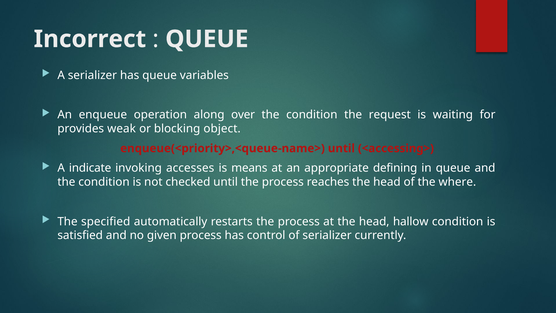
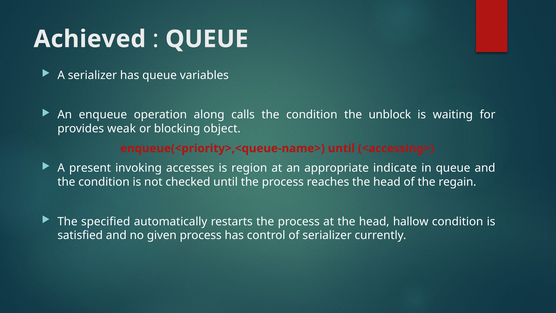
Incorrect: Incorrect -> Achieved
over: over -> calls
request: request -> unblock
indicate: indicate -> present
means: means -> region
defining: defining -> indicate
where: where -> regain
